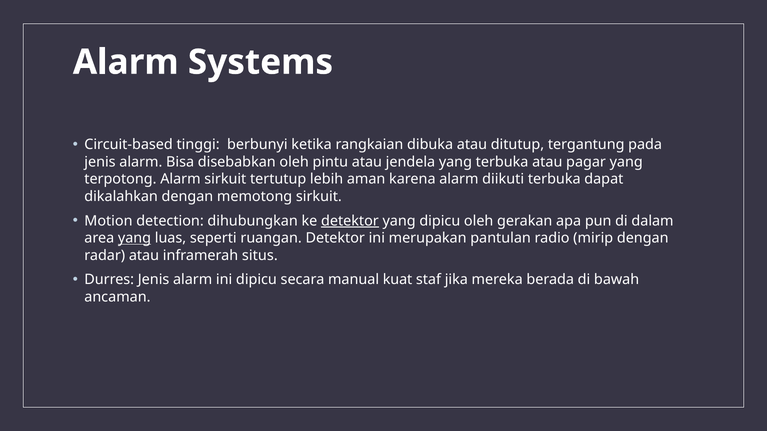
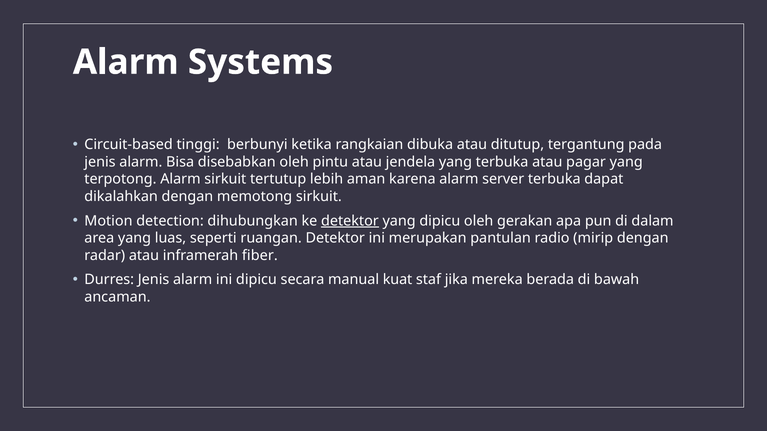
diikuti: diikuti -> server
yang at (135, 238) underline: present -> none
situs: situs -> fiber
